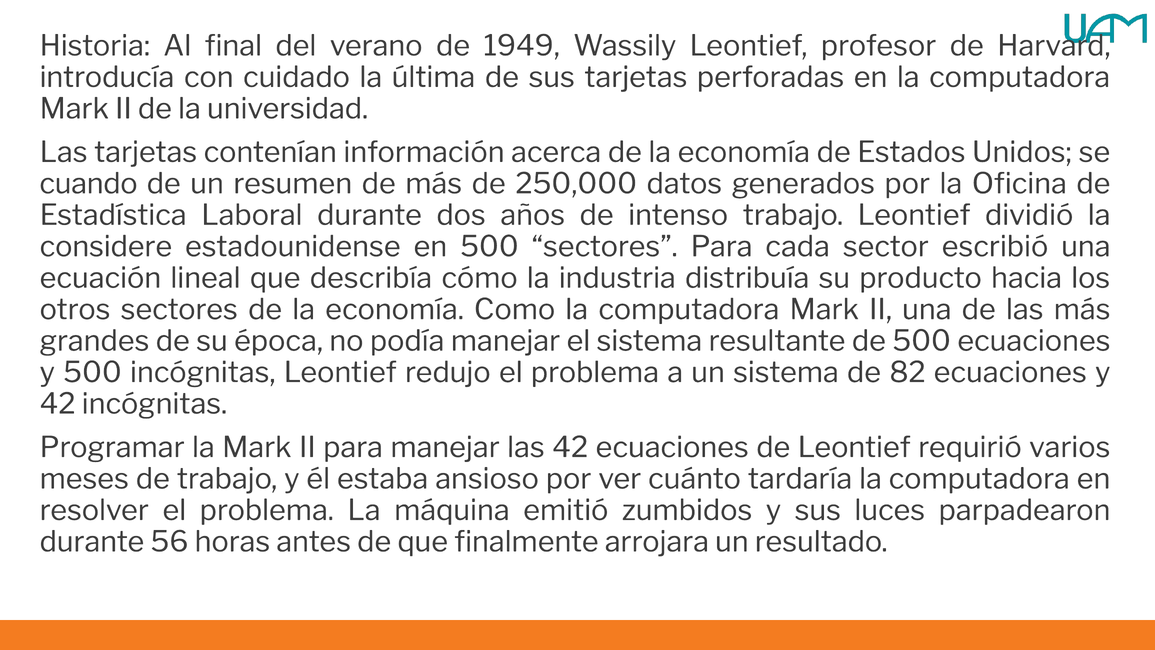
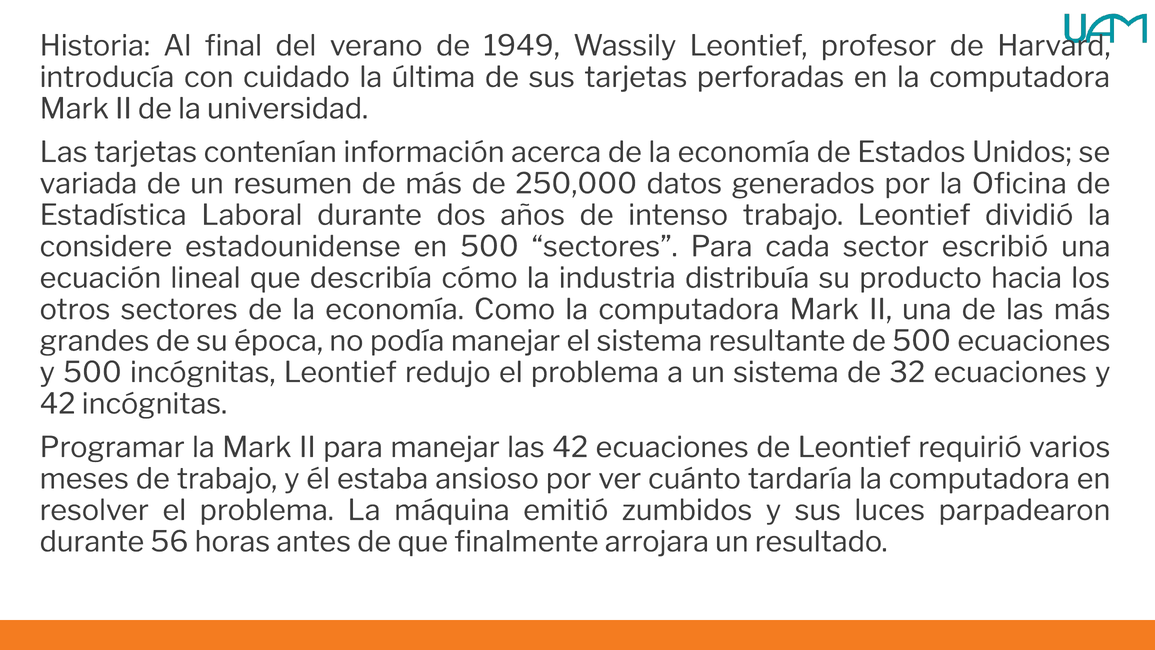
cuando: cuando -> variada
82: 82 -> 32
